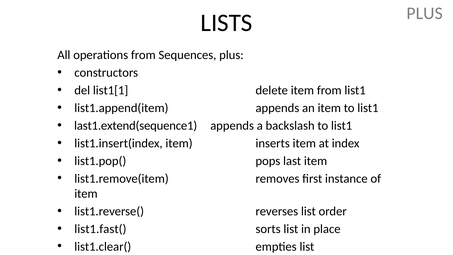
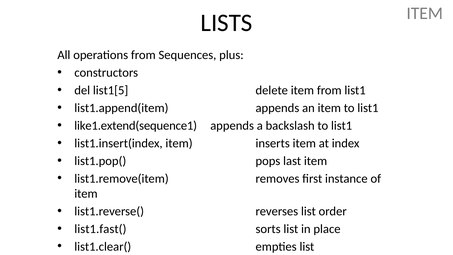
PLUS at (425, 13): PLUS -> ITEM
list1[1: list1[1 -> list1[5
last1.extend(sequence1: last1.extend(sequence1 -> like1.extend(sequence1
